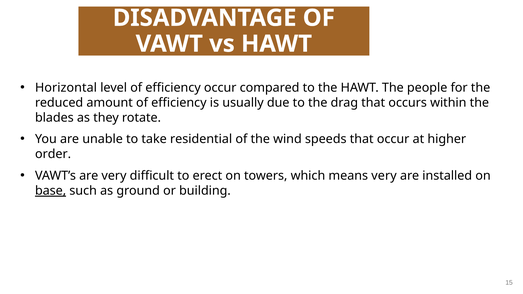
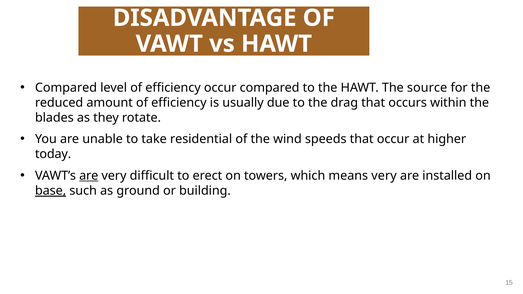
Horizontal at (66, 88): Horizontal -> Compared
people: people -> source
order: order -> today
are at (89, 176) underline: none -> present
